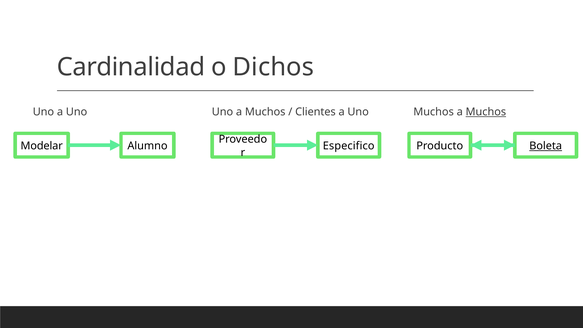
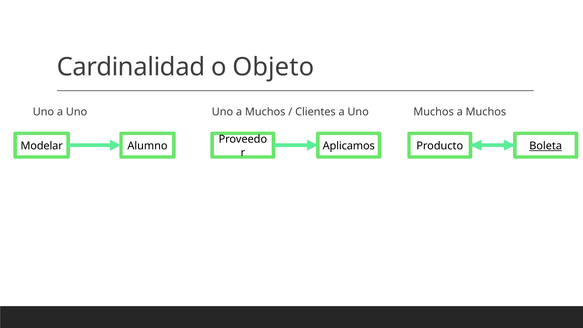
Dichos: Dichos -> Objeto
Muchos at (486, 112) underline: present -> none
Especifico: Especifico -> Aplicamos
